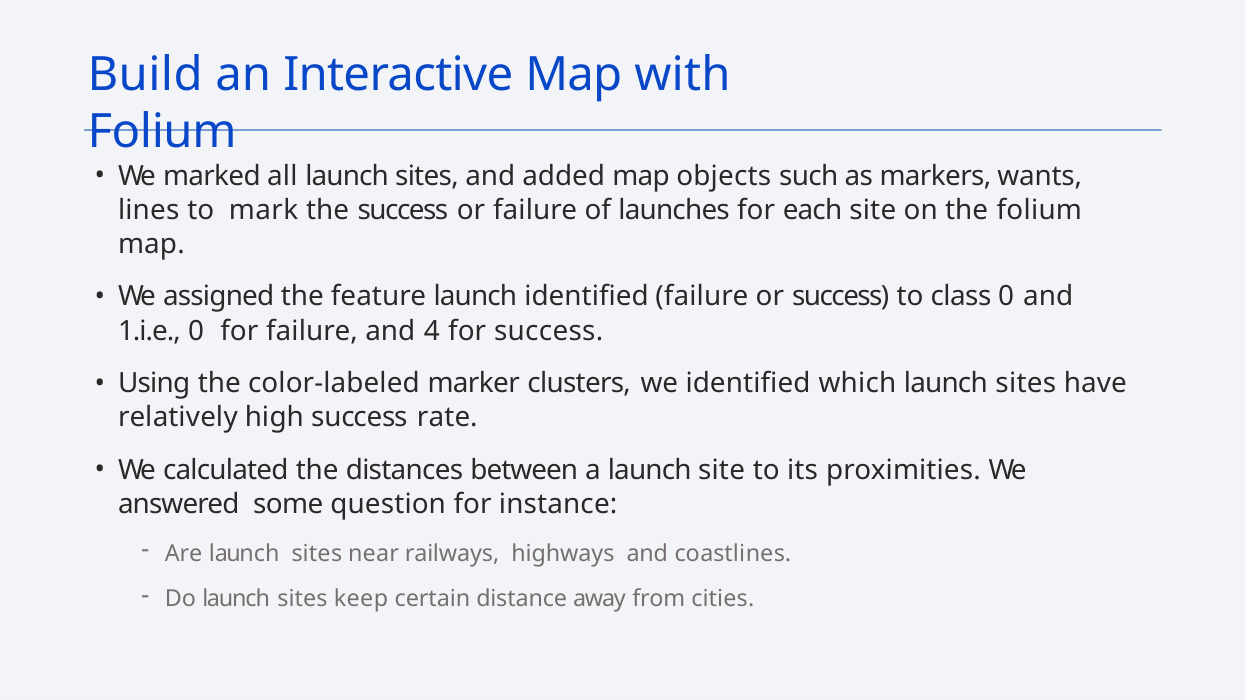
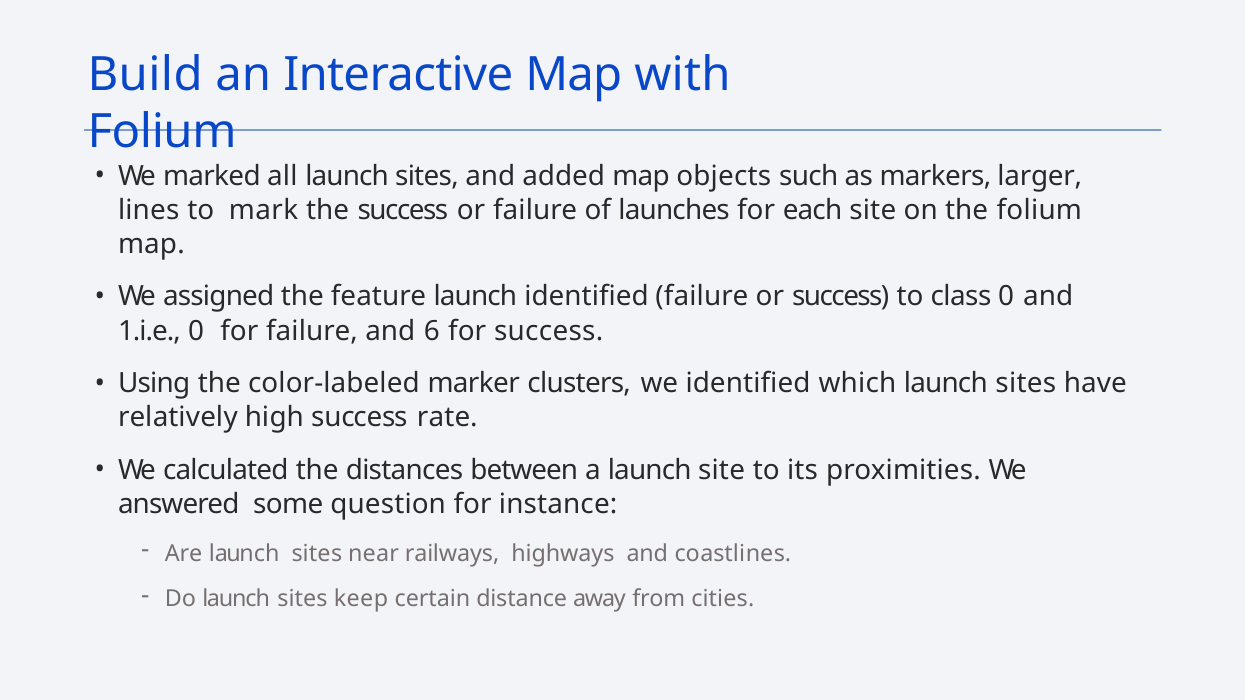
wants: wants -> larger
4: 4 -> 6
